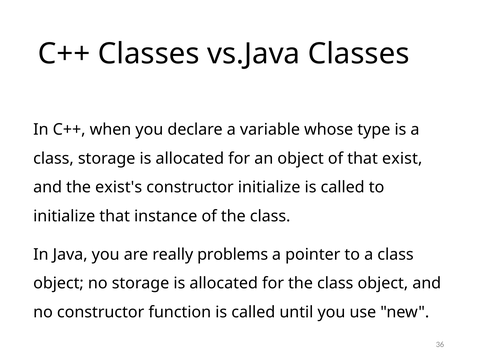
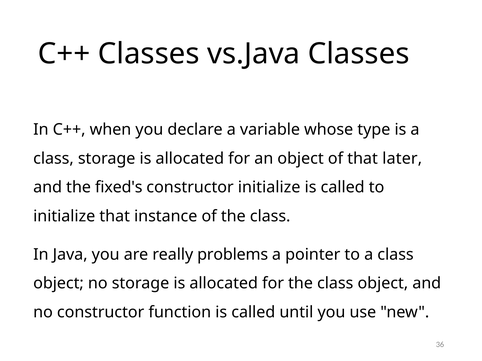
exist: exist -> later
exist's: exist's -> fixed's
